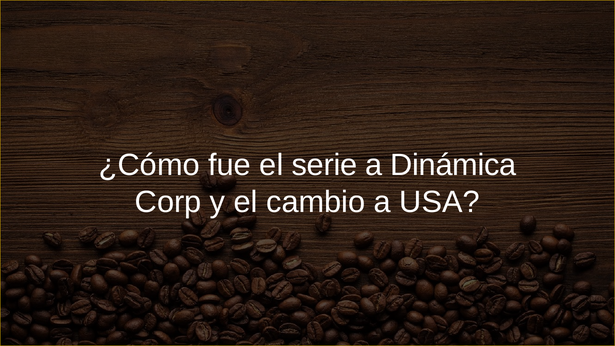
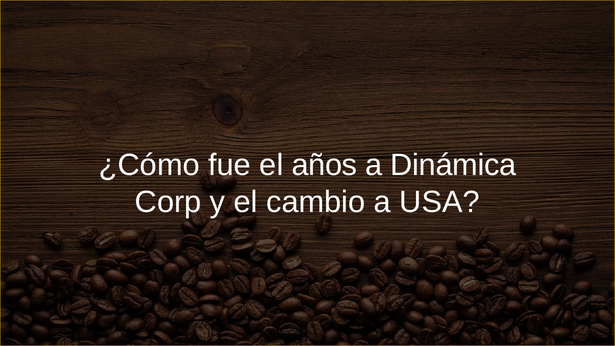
serie: serie -> años
